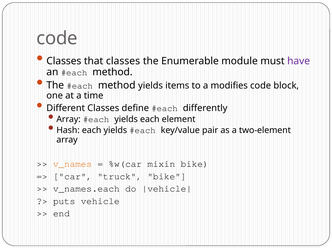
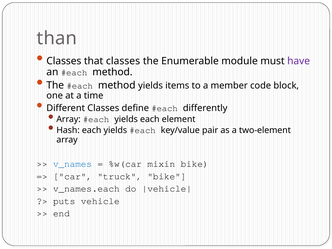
code at (57, 38): code -> than
modifies: modifies -> member
v_names colour: orange -> blue
